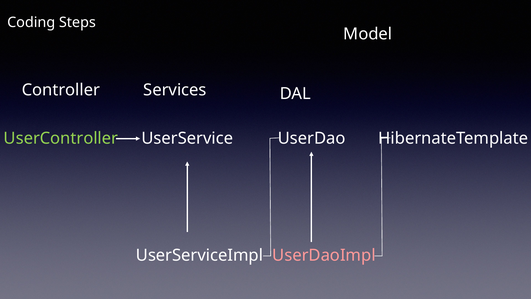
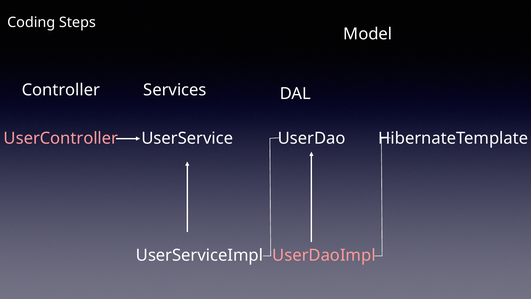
UserController colour: light green -> pink
